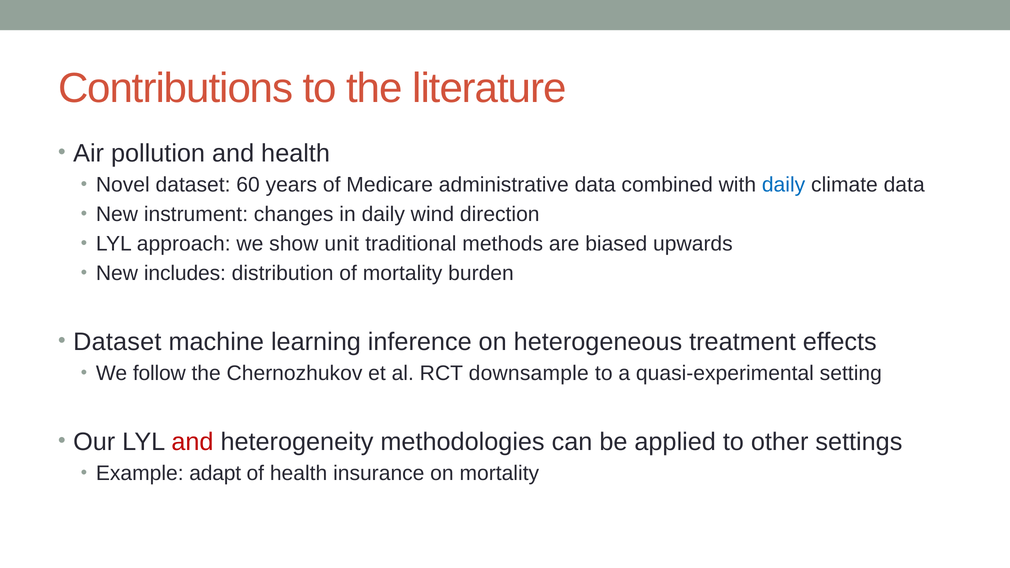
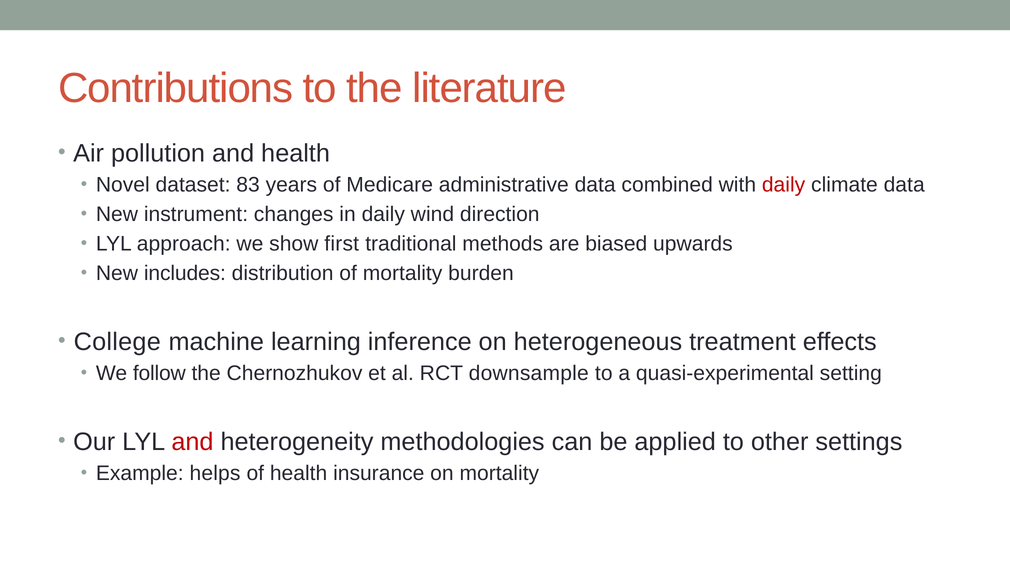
60: 60 -> 83
daily at (784, 185) colour: blue -> red
unit: unit -> first
Dataset at (117, 342): Dataset -> College
adapt: adapt -> helps
